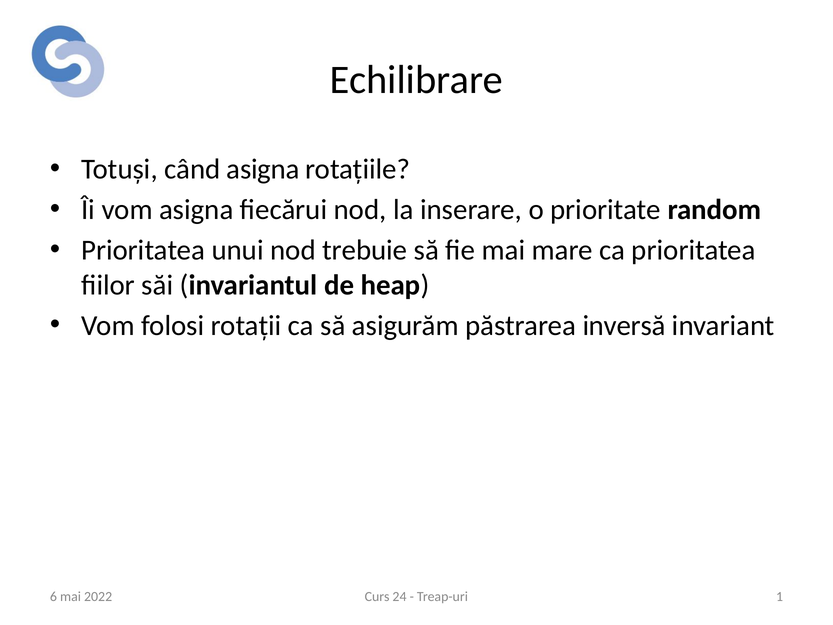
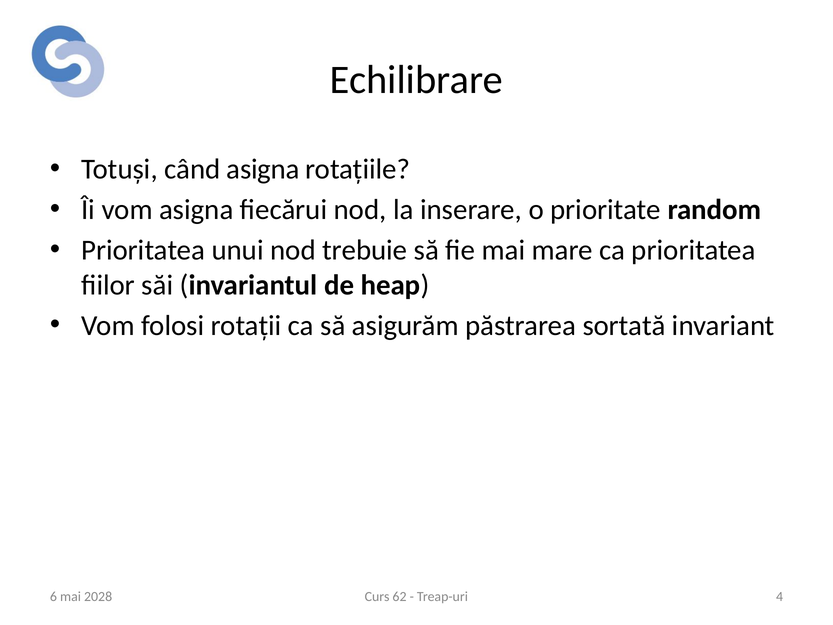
inversă: inversă -> sortată
24: 24 -> 62
1: 1 -> 4
2022: 2022 -> 2028
